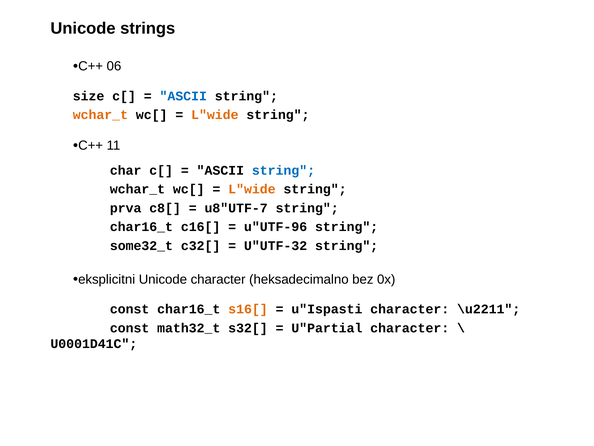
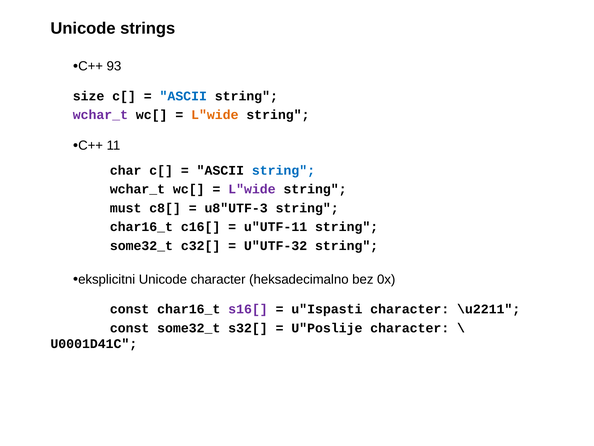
06: 06 -> 93
wchar_t at (100, 115) colour: orange -> purple
L"wide at (252, 189) colour: orange -> purple
prva: prva -> must
u8"UTF-7: u8"UTF-7 -> u8"UTF-3
u"UTF-96: u"UTF-96 -> u"UTF-11
s16[ colour: orange -> purple
const math32_t: math32_t -> some32_t
U"Partial: U"Partial -> U"Poslije
